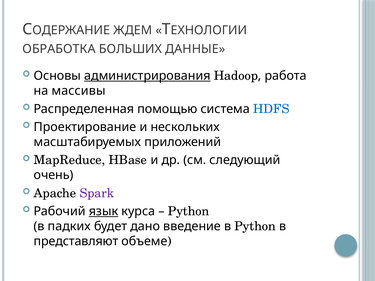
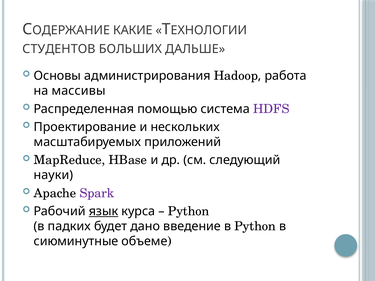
ЖДЕМ: ЖДЕМ -> КАКИЕ
ОБРАБОТКА: ОБРАБОТКА -> СТУДЕНТОВ
ДАННЫЕ: ДАННЫЕ -> ДАЛЬШЕ
администрирования underline: present -> none
HDFS colour: blue -> purple
очень: очень -> науки
представляют: представляют -> сиюминутные
